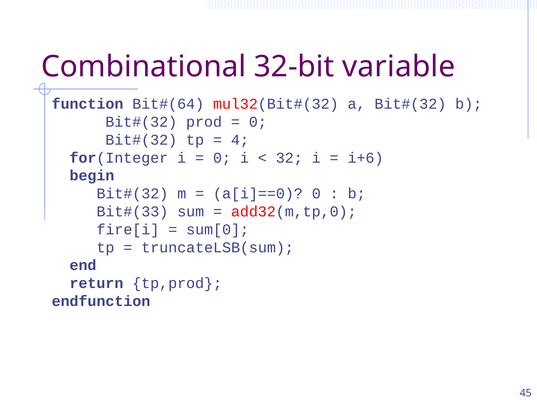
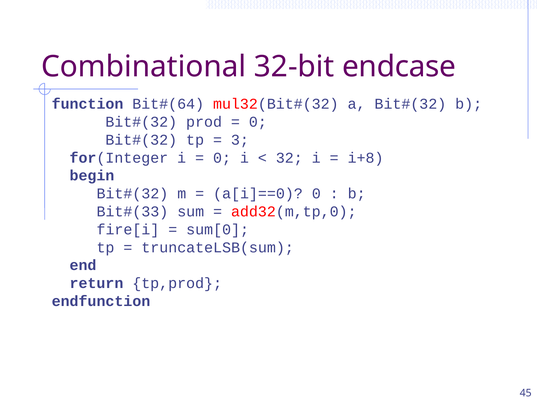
variable: variable -> endcase
4: 4 -> 3
i+6: i+6 -> i+8
